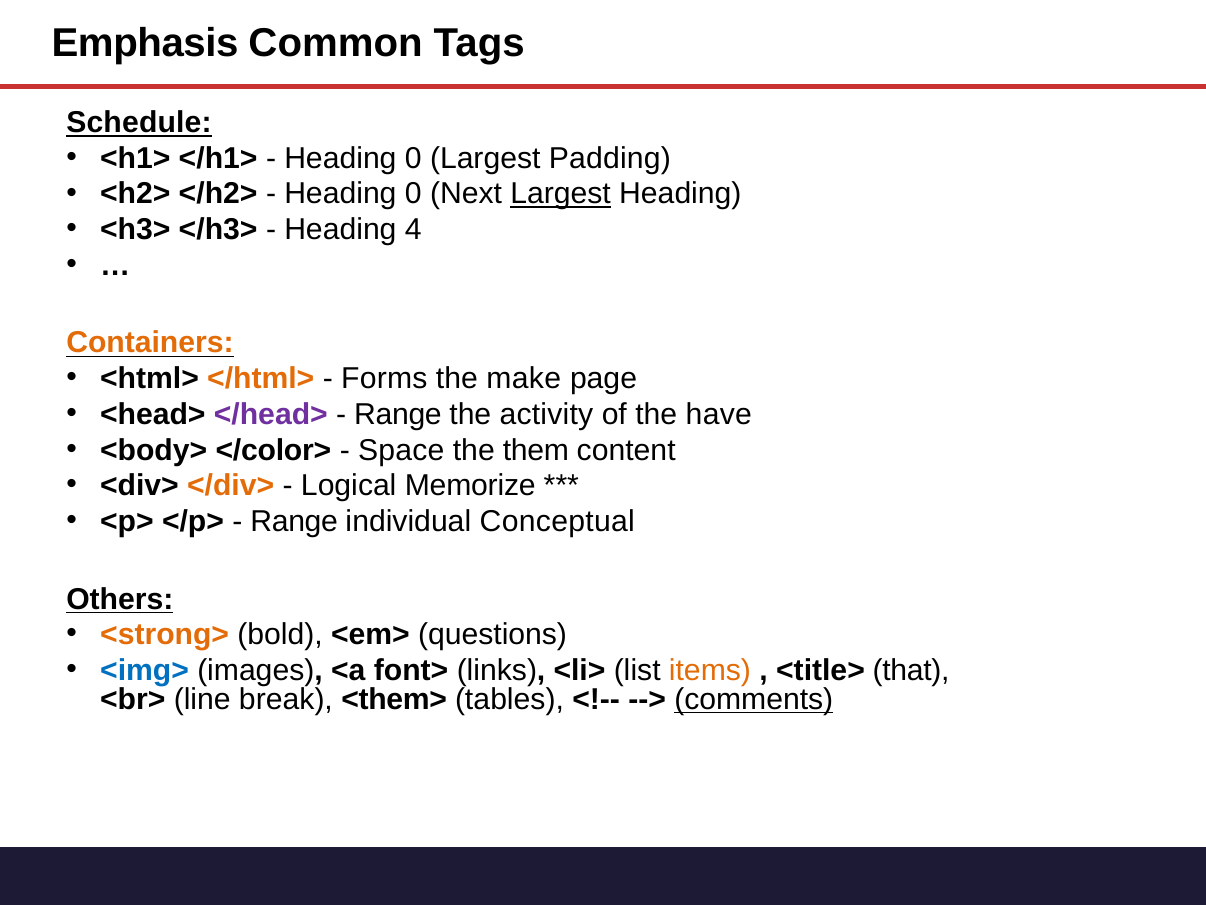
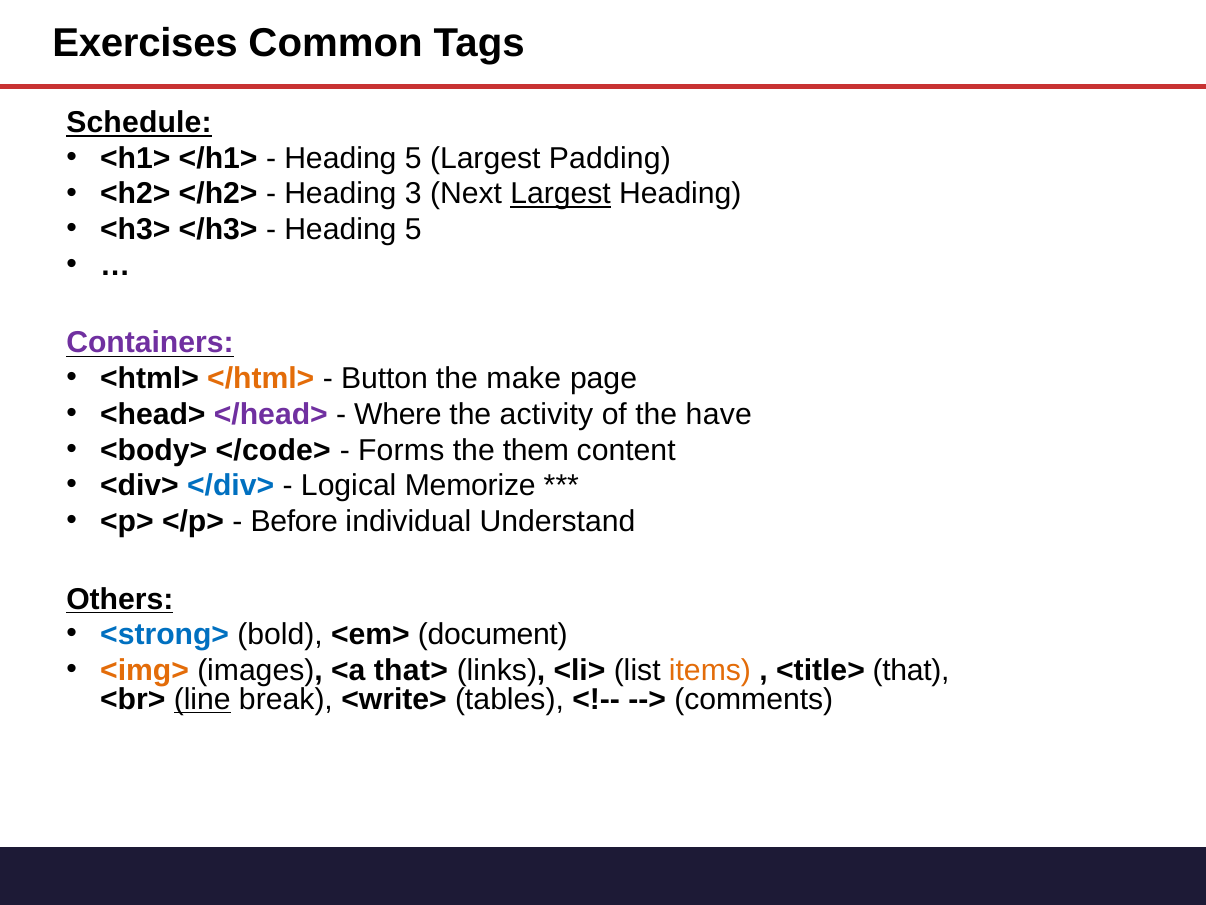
Emphasis: Emphasis -> Exercises
0 at (413, 158): 0 -> 5
0 at (413, 194): 0 -> 3
4 at (413, 229): 4 -> 5
Containers colour: orange -> purple
Forms: Forms -> Button
Range at (398, 414): Range -> Where
</color>: </color> -> </code>
Space: Space -> Forms
</div> colour: orange -> blue
Range at (294, 521): Range -> Before
Conceptual: Conceptual -> Understand
<strong> colour: orange -> blue
questions: questions -> document
<img> colour: blue -> orange
font>: font> -> that>
line underline: none -> present
<them>: <them> -> <write>
comments underline: present -> none
